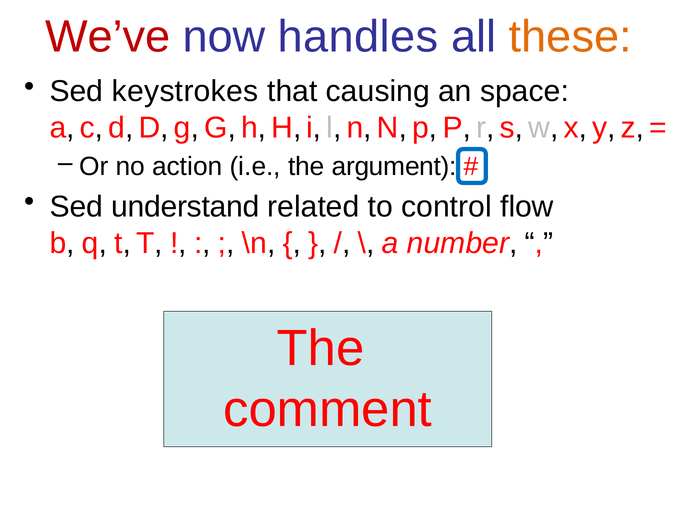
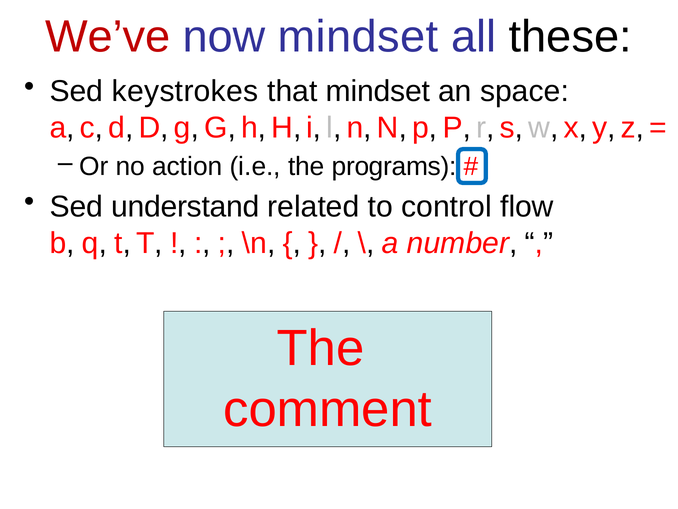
now handles: handles -> mindset
these colour: orange -> black
that causing: causing -> mindset
argument: argument -> programs
